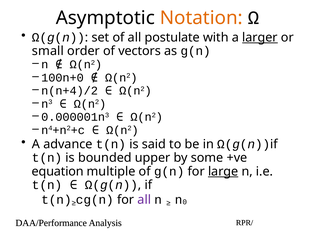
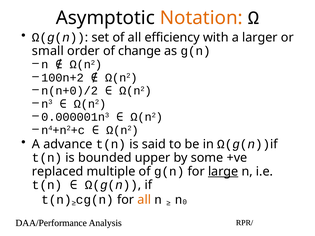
postulate: postulate -> efficiency
larger underline: present -> none
vectors: vectors -> change
100n+0: 100n+0 -> 100n+2
n(n+4)/2: n(n+4)/2 -> n(n+0)/2
equation: equation -> replaced
all at (144, 200) colour: purple -> orange
